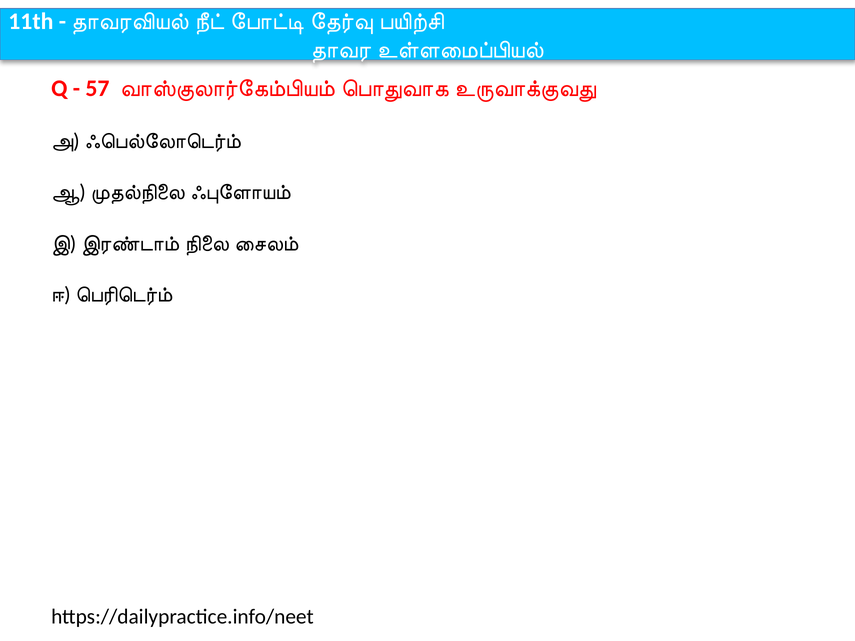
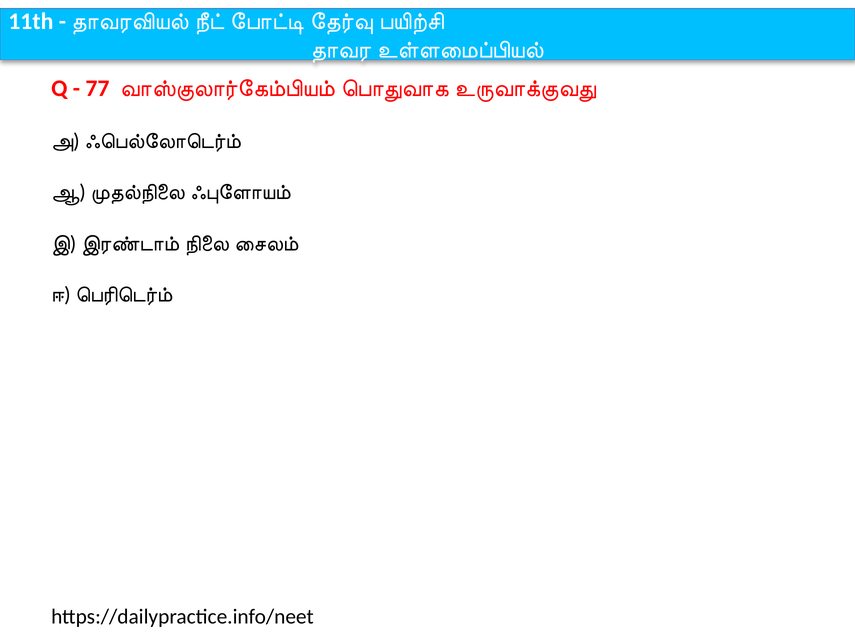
57: 57 -> 77
